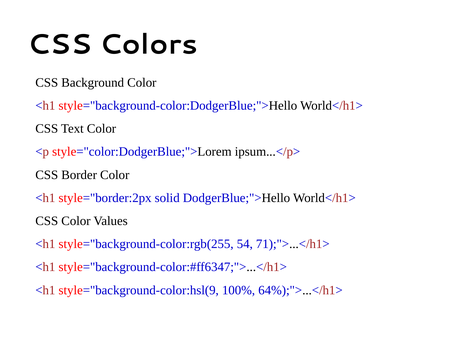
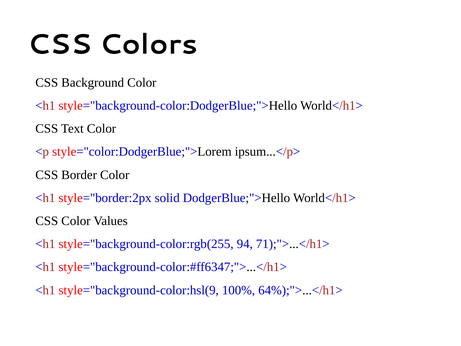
54: 54 -> 94
